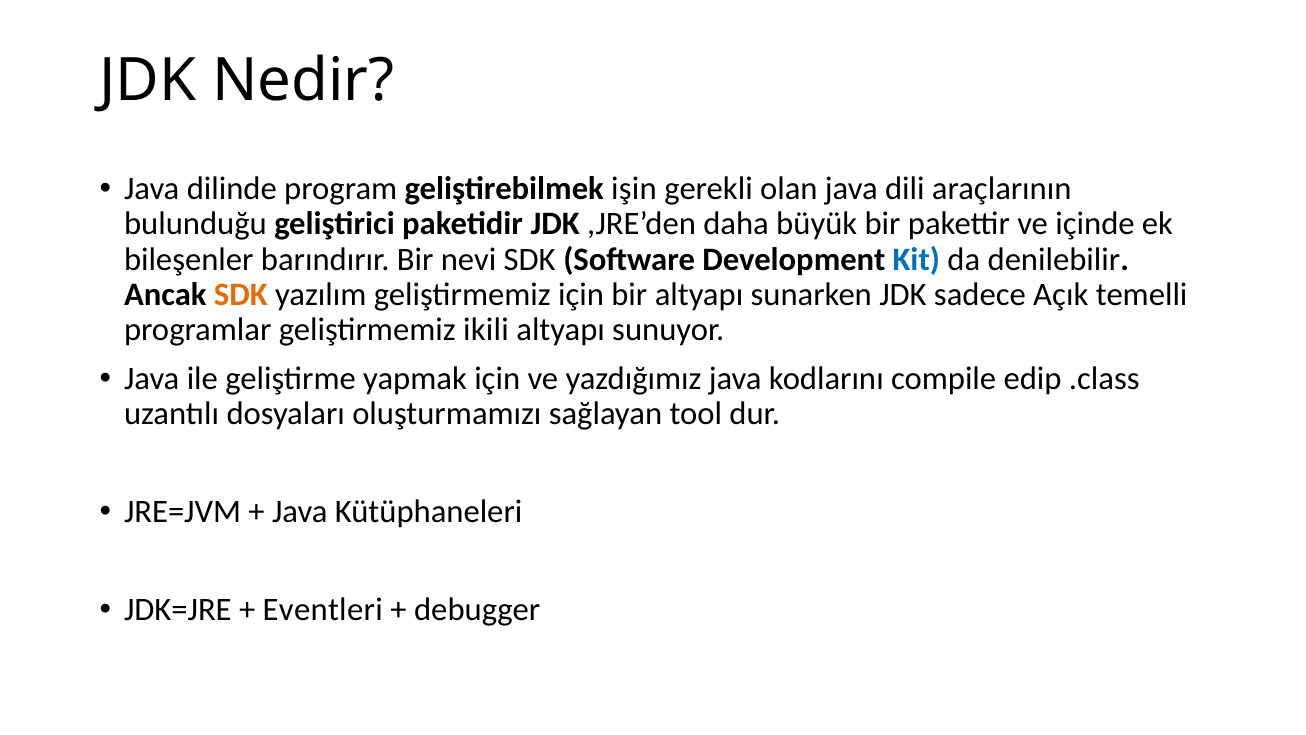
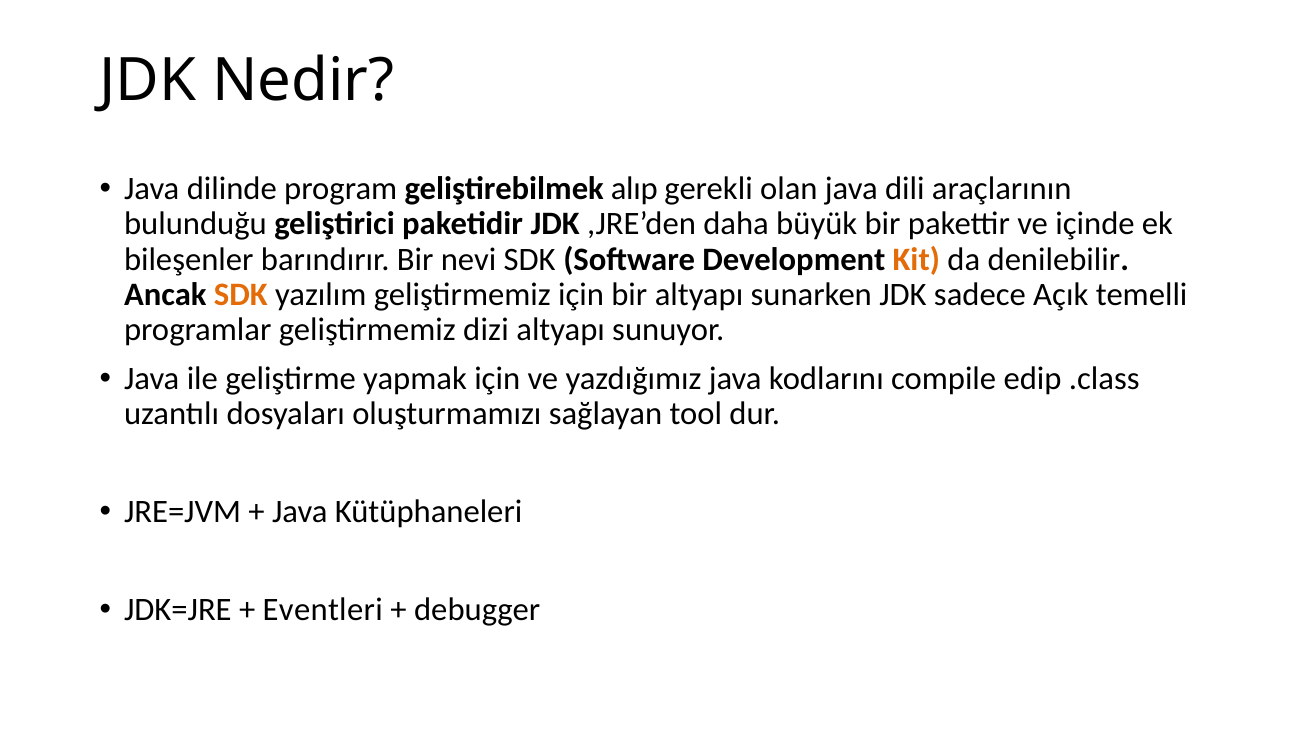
işin: işin -> alıp
Kit colour: blue -> orange
ikili: ikili -> dizi
